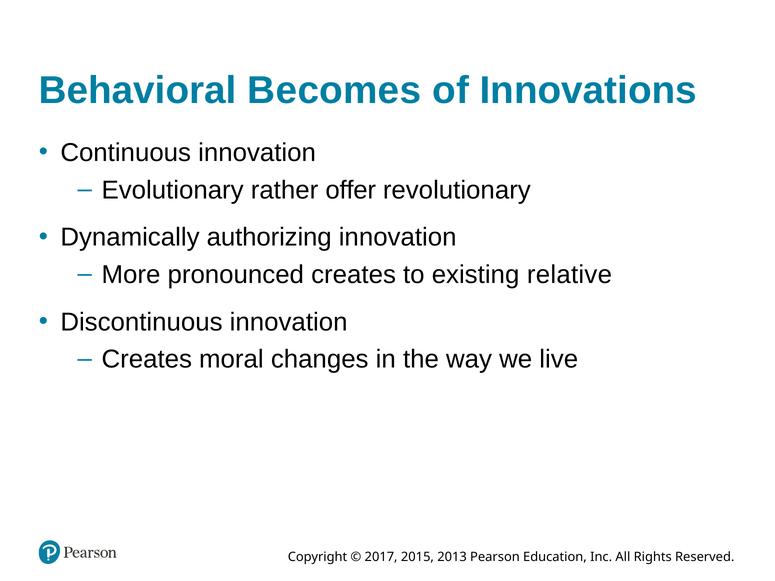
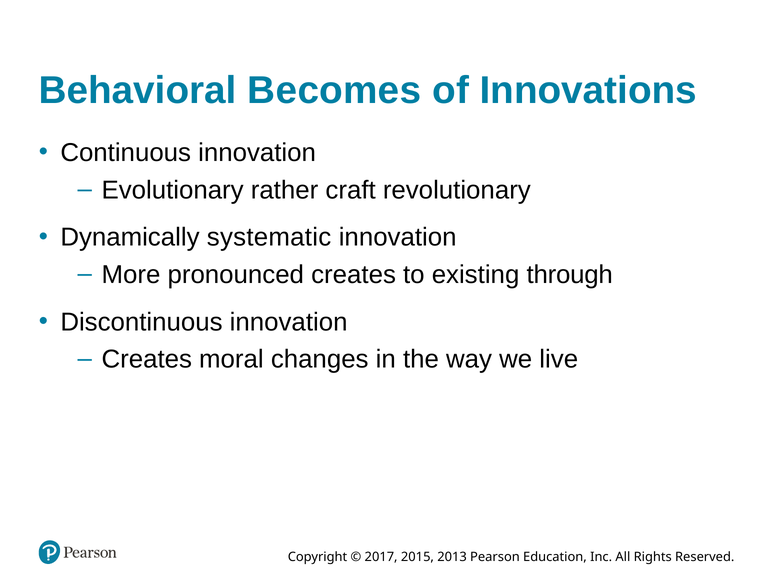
offer: offer -> craft
authorizing: authorizing -> systematic
relative: relative -> through
